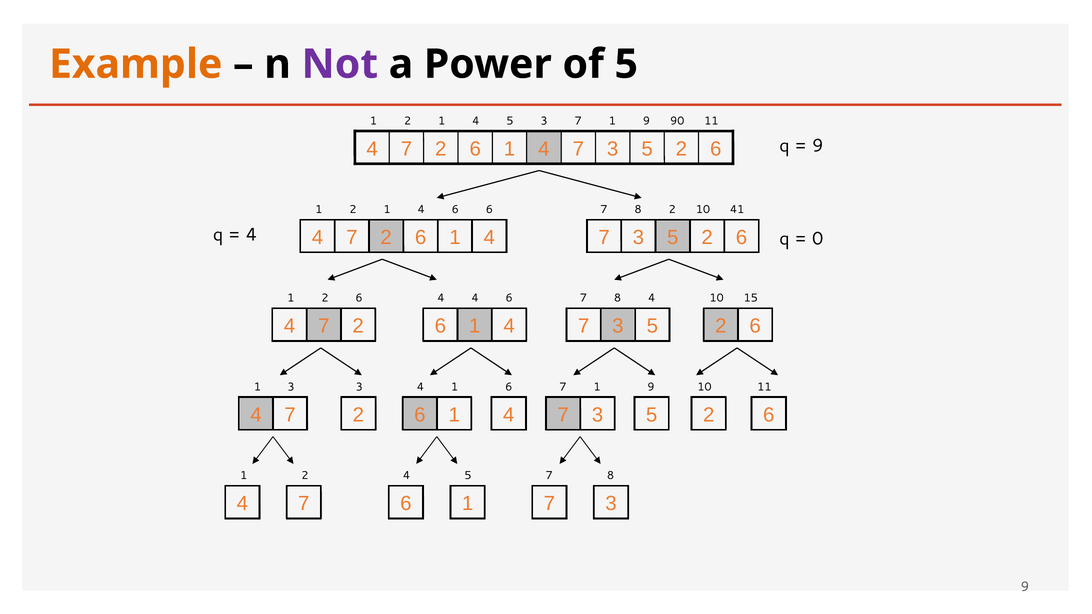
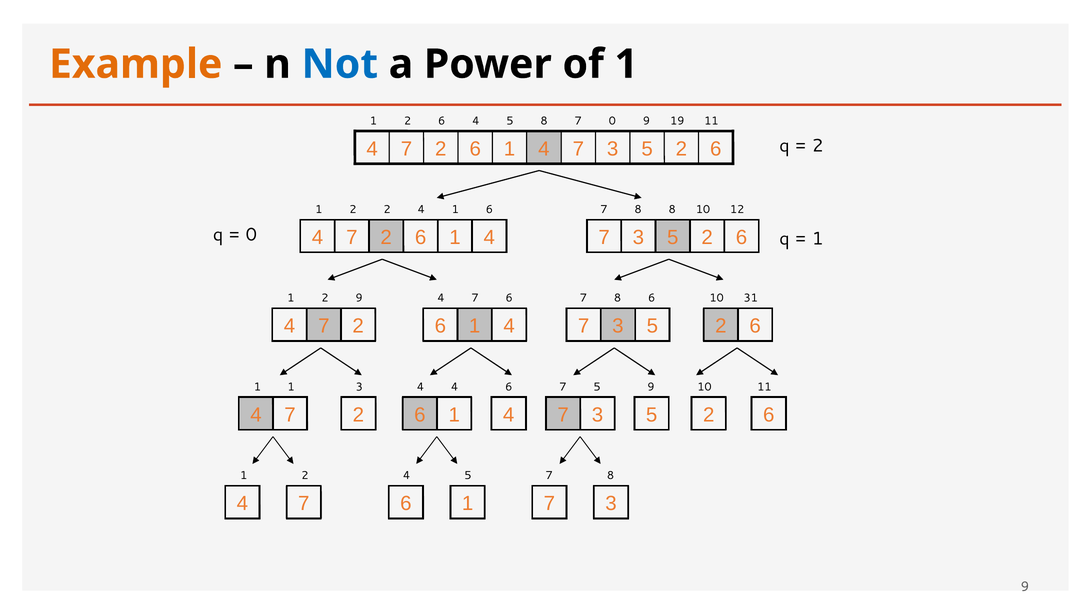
Not colour: purple -> blue
of 5: 5 -> 1
1 at (442, 121): 1 -> 6
4 5 3: 3 -> 8
1 at (612, 121): 1 -> 0
90: 90 -> 19
9 at (818, 146): 9 -> 2
1 at (387, 210): 1 -> 2
6 at (455, 210): 6 -> 1
8 2: 2 -> 8
41: 41 -> 12
4 at (251, 235): 4 -> 0
0 at (818, 239): 0 -> 1
1 2 6: 6 -> 9
4 4: 4 -> 7
8 4: 4 -> 6
15: 15 -> 31
1 3: 3 -> 1
1 at (455, 387): 1 -> 4
1 at (597, 387): 1 -> 5
